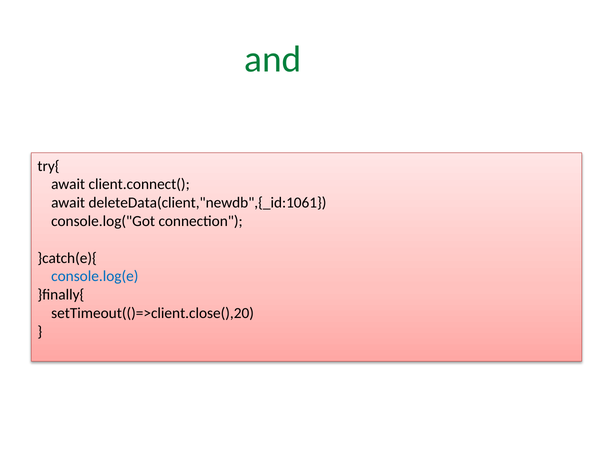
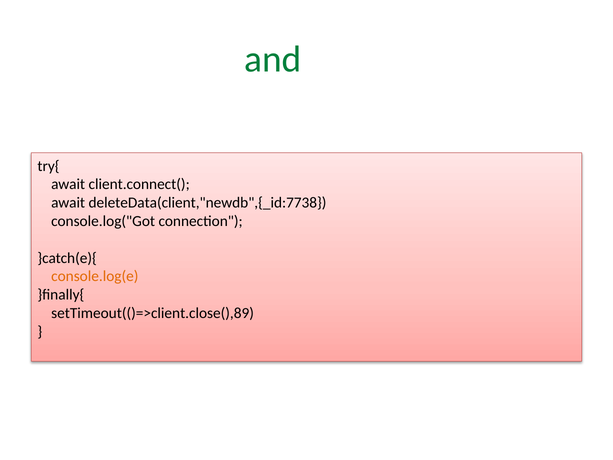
deleteData(client,"newdb",{_id:1061: deleteData(client,"newdb",{_id:1061 -> deleteData(client,"newdb",{_id:7738
console.log(e colour: blue -> orange
setTimeout(()=>client.close(),20: setTimeout(()=>client.close(),20 -> setTimeout(()=>client.close(),89
